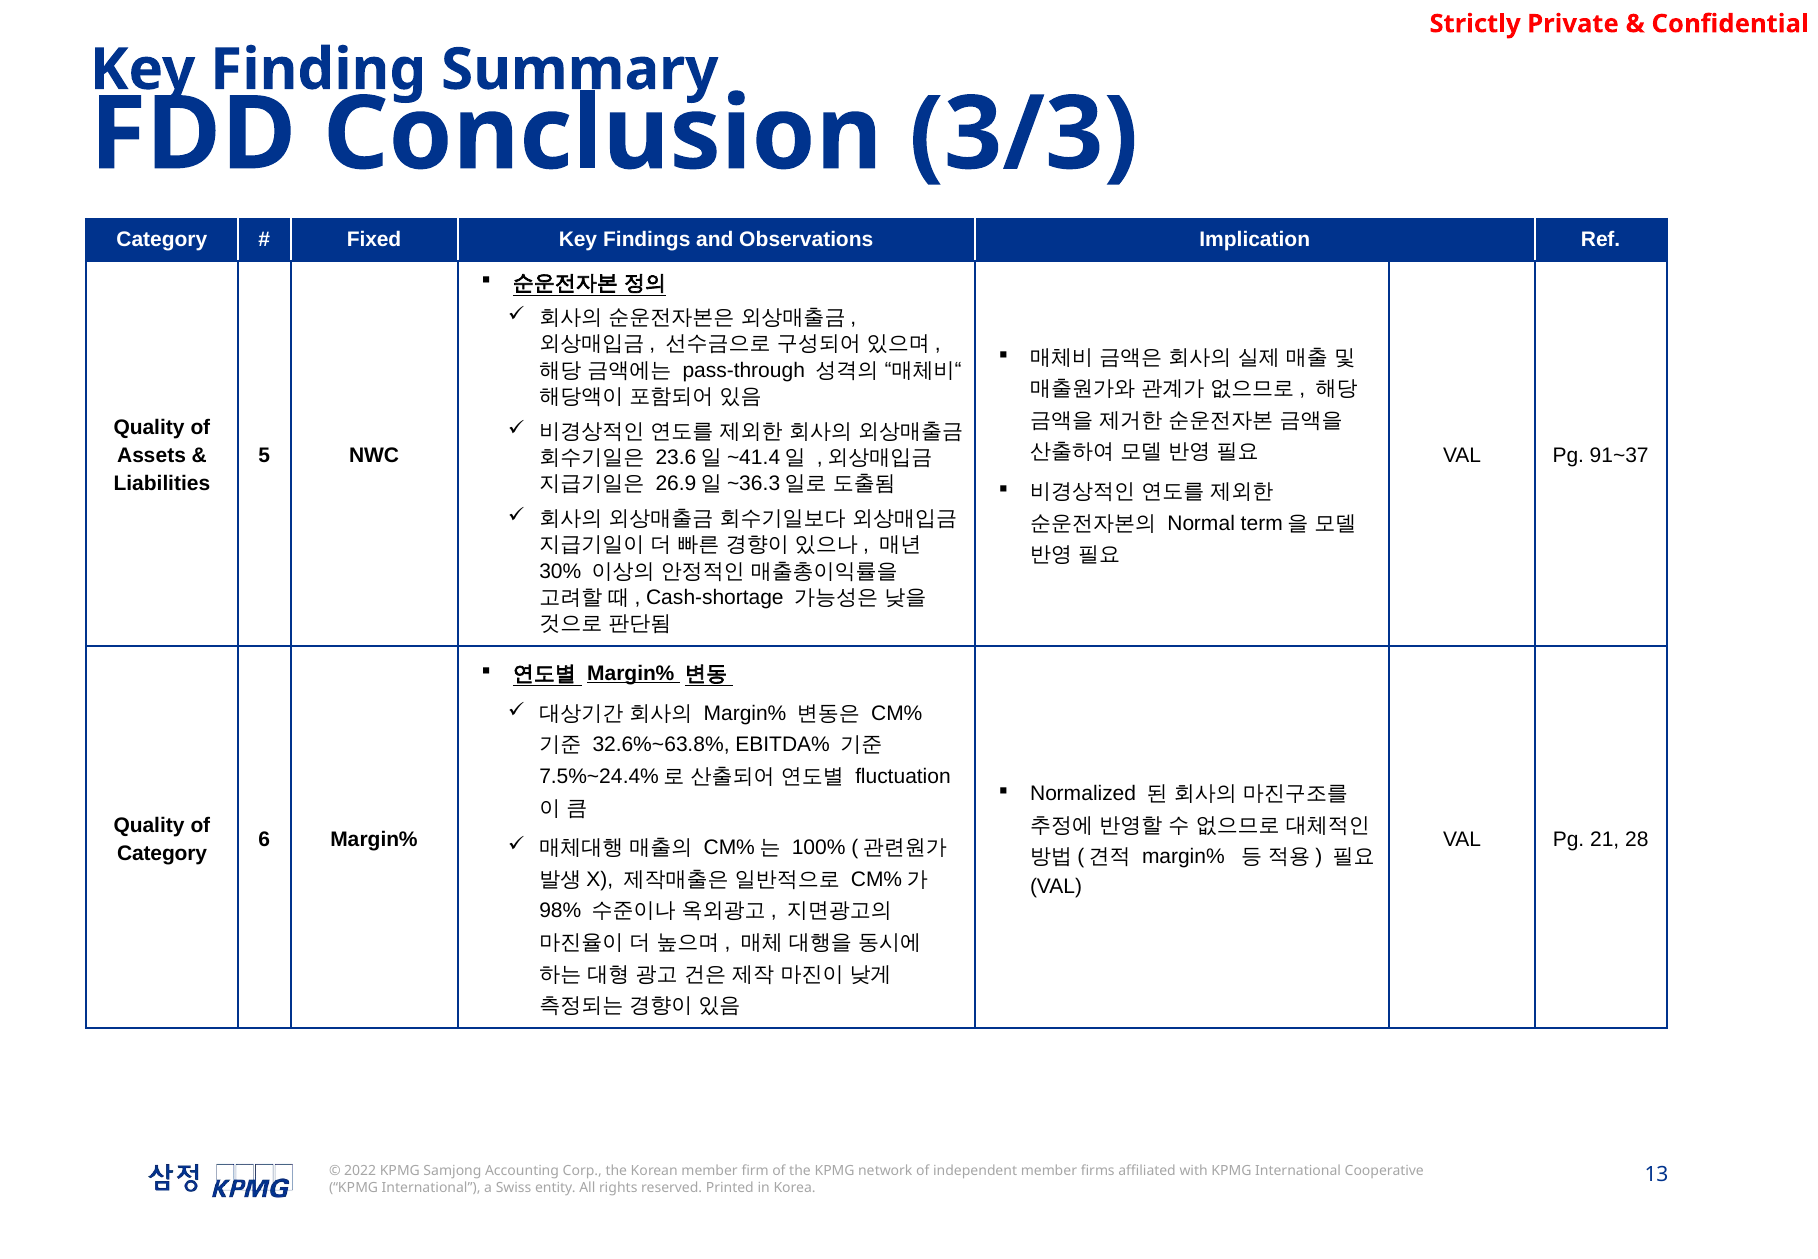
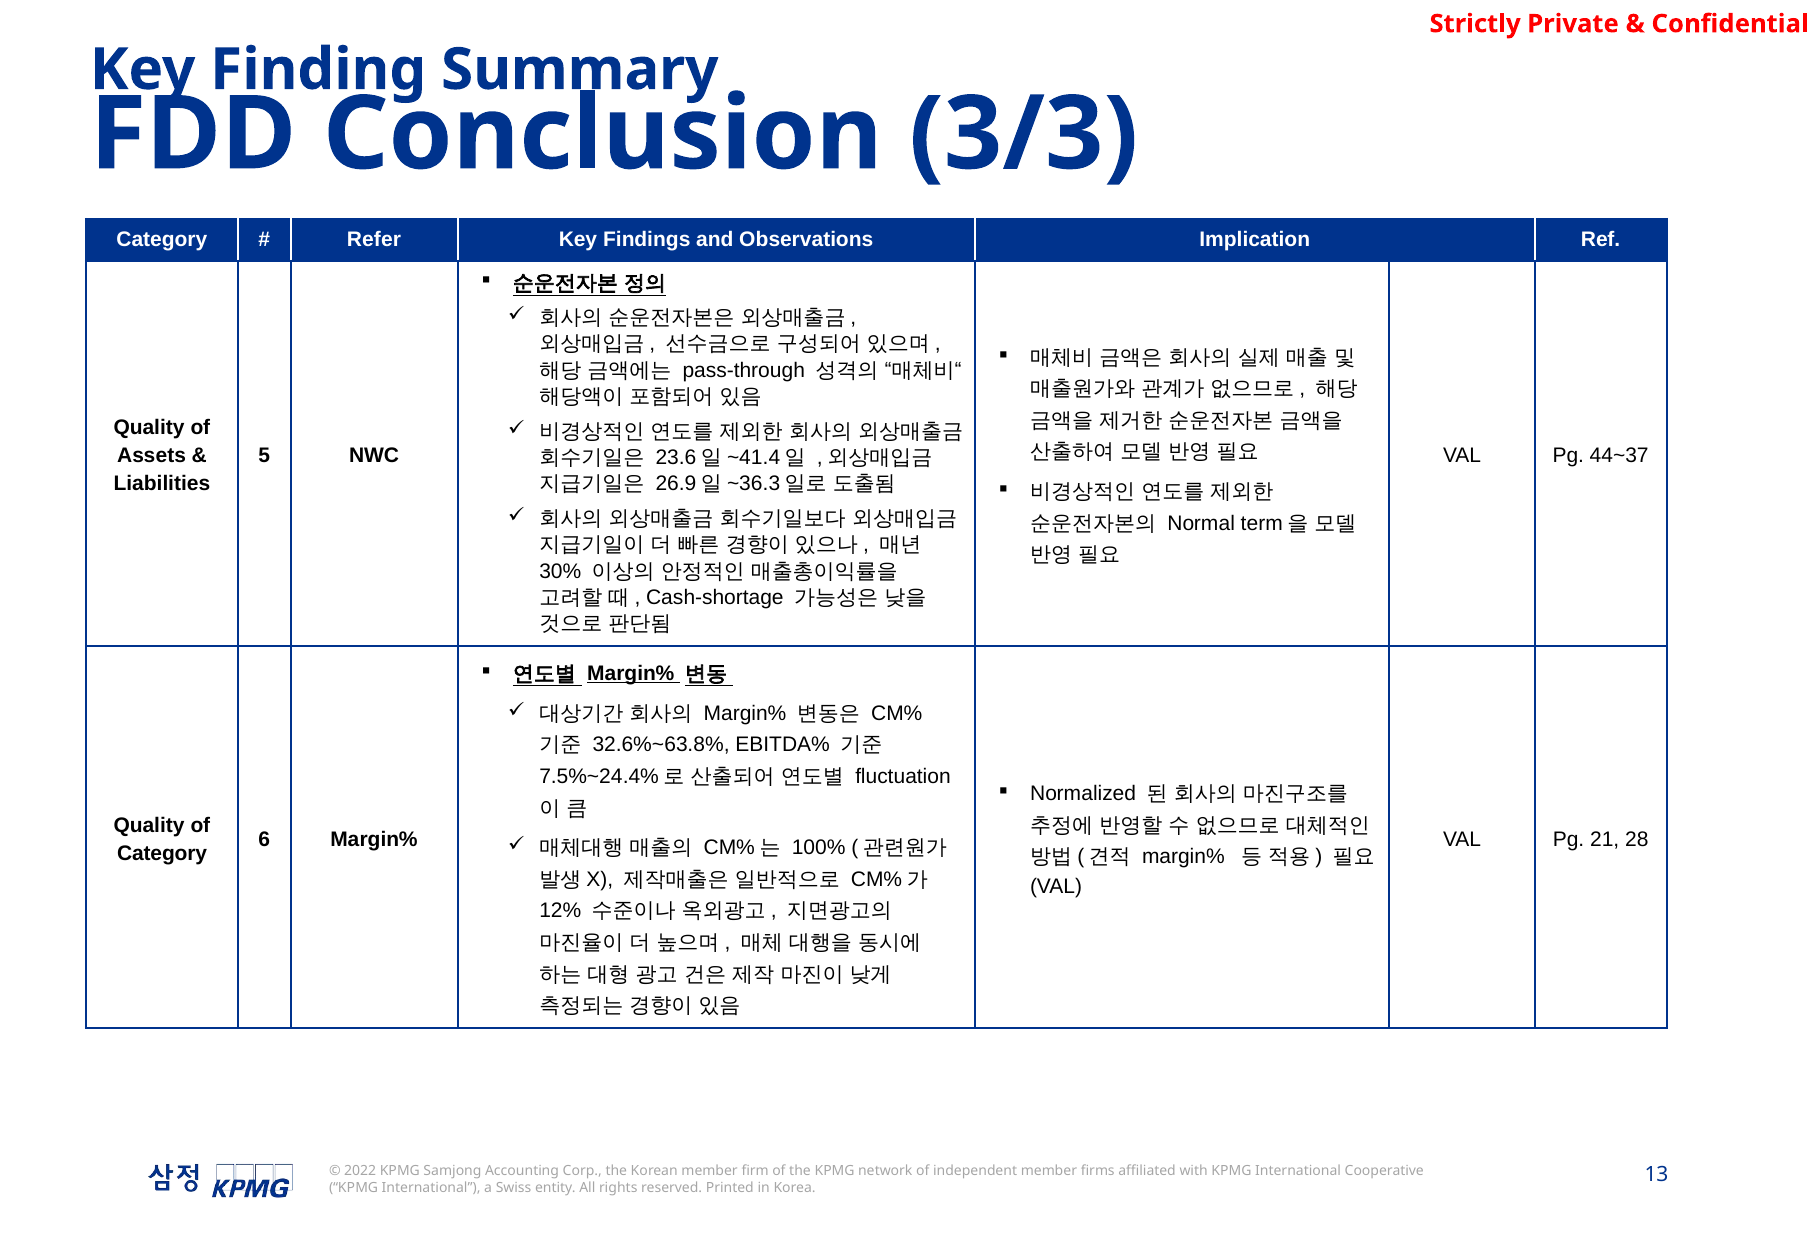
Fixed: Fixed -> Refer
91~37: 91~37 -> 44~37
98%: 98% -> 12%
